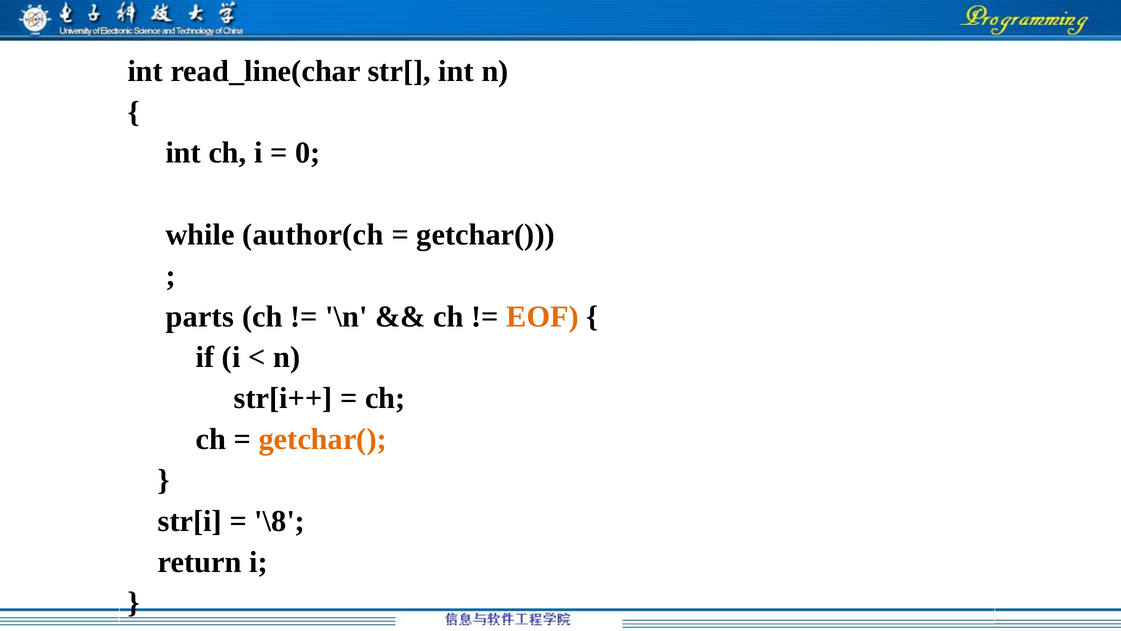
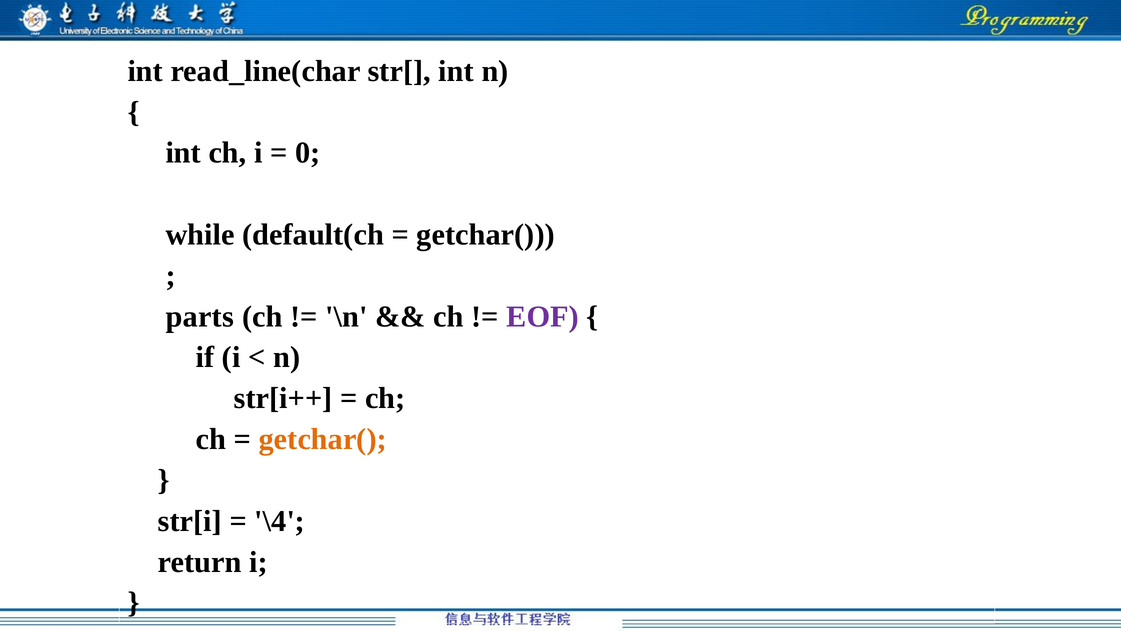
author(ch: author(ch -> default(ch
EOF colour: orange -> purple
\8: \8 -> \4
